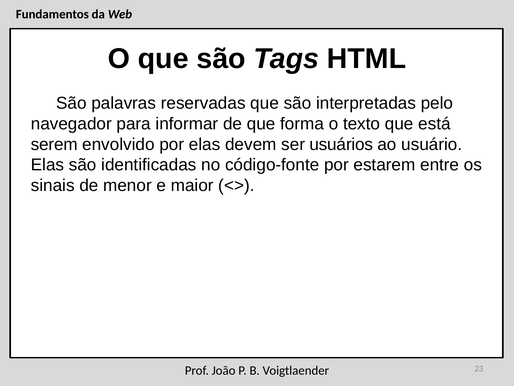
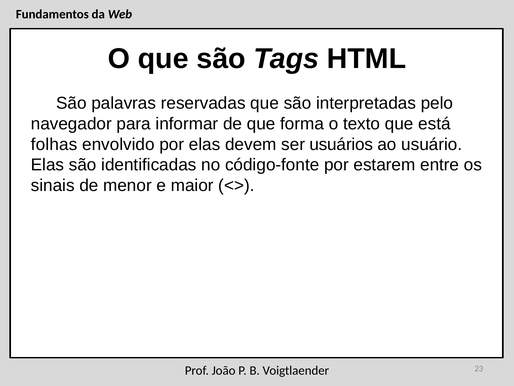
serem: serem -> folhas
